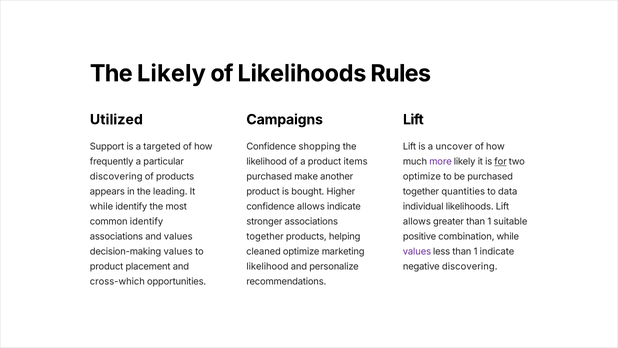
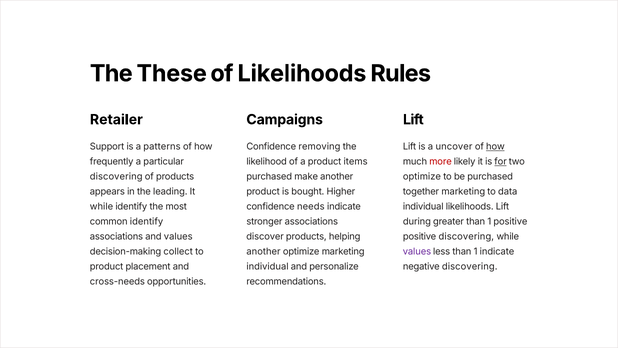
The Likely: Likely -> These
Utilized: Utilized -> Retailer
shopping: shopping -> removing
targeted: targeted -> patterns
how at (495, 146) underline: none -> present
more colour: purple -> red
together quantities: quantities -> marketing
confidence allows: allows -> needs
allows at (417, 221): allows -> during
1 suitable: suitable -> positive
together at (265, 237): together -> discover
positive combination: combination -> discovering
decision-making values: values -> collect
cleaned at (264, 252): cleaned -> another
likelihood at (267, 267): likelihood -> individual
cross-which: cross-which -> cross-needs
